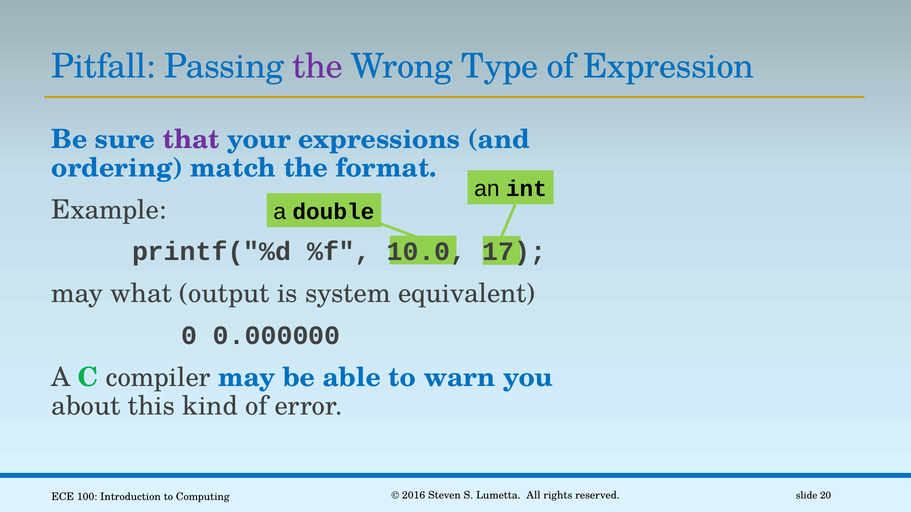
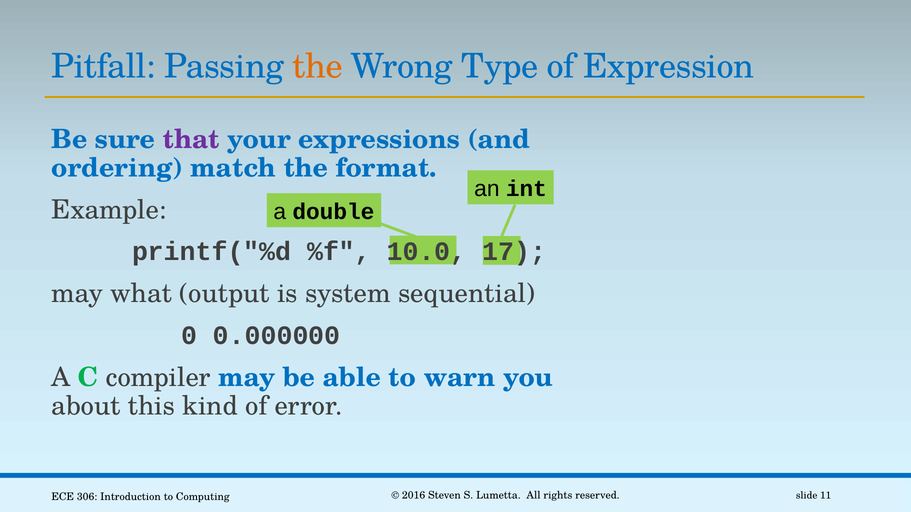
the at (318, 67) colour: purple -> orange
equivalent: equivalent -> sequential
100: 100 -> 306
20: 20 -> 11
